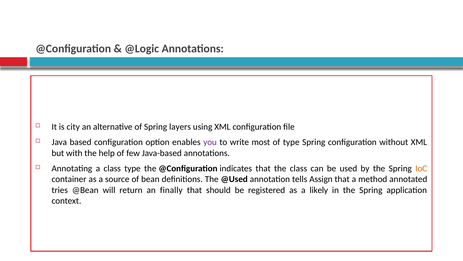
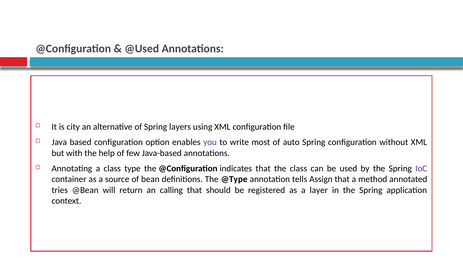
@Logic: @Logic -> @Used
of type: type -> auto
IoC colour: orange -> purple
@Used: @Used -> @Type
finally: finally -> calling
likely: likely -> layer
